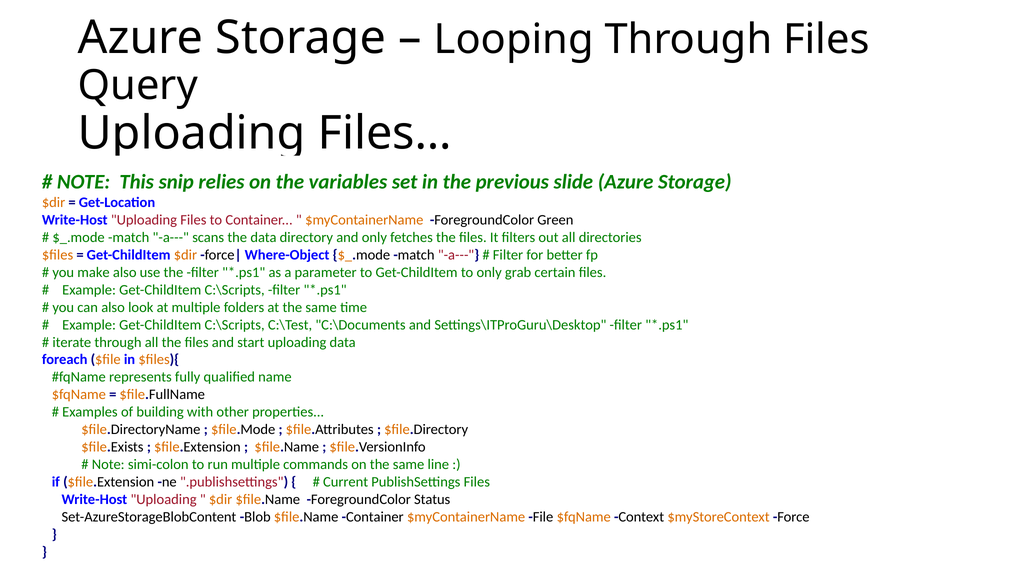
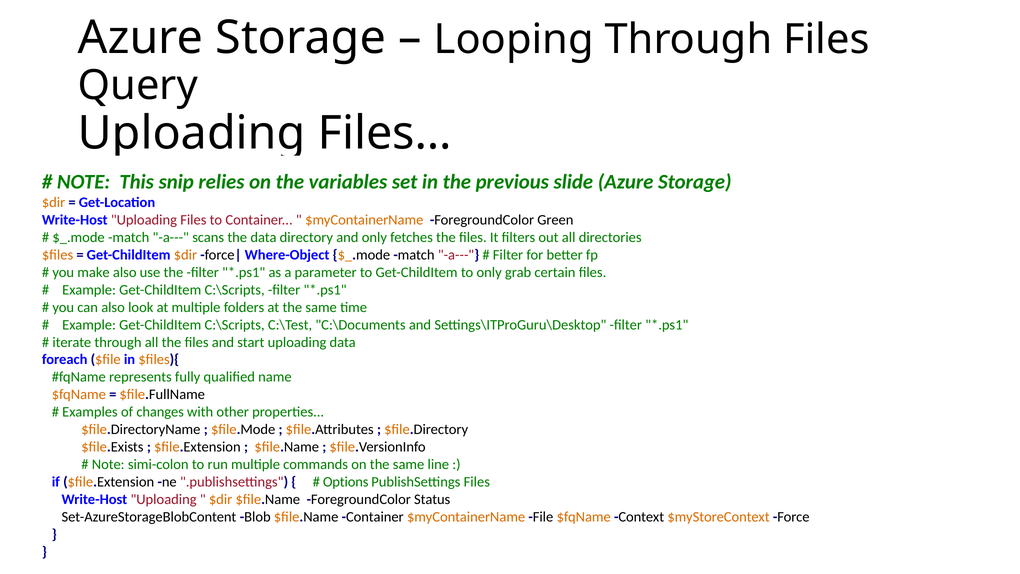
building: building -> changes
Current: Current -> Options
